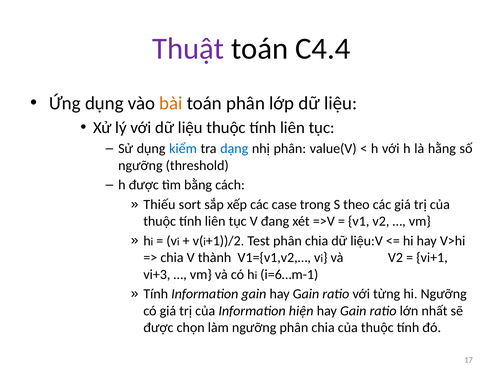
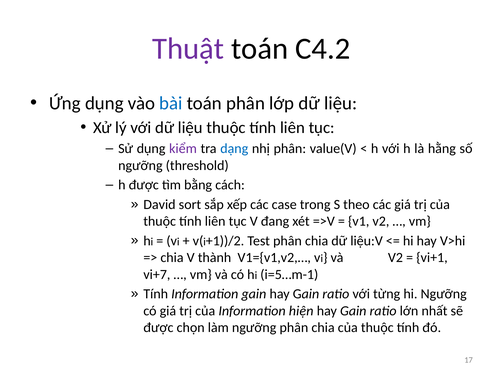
C4.4: C4.4 -> C4.2
bài colour: orange -> blue
kiểm colour: blue -> purple
Thiếu: Thiếu -> David
vi+3: vi+3 -> vi+7
i=6…m-1: i=6…m-1 -> i=5…m-1
